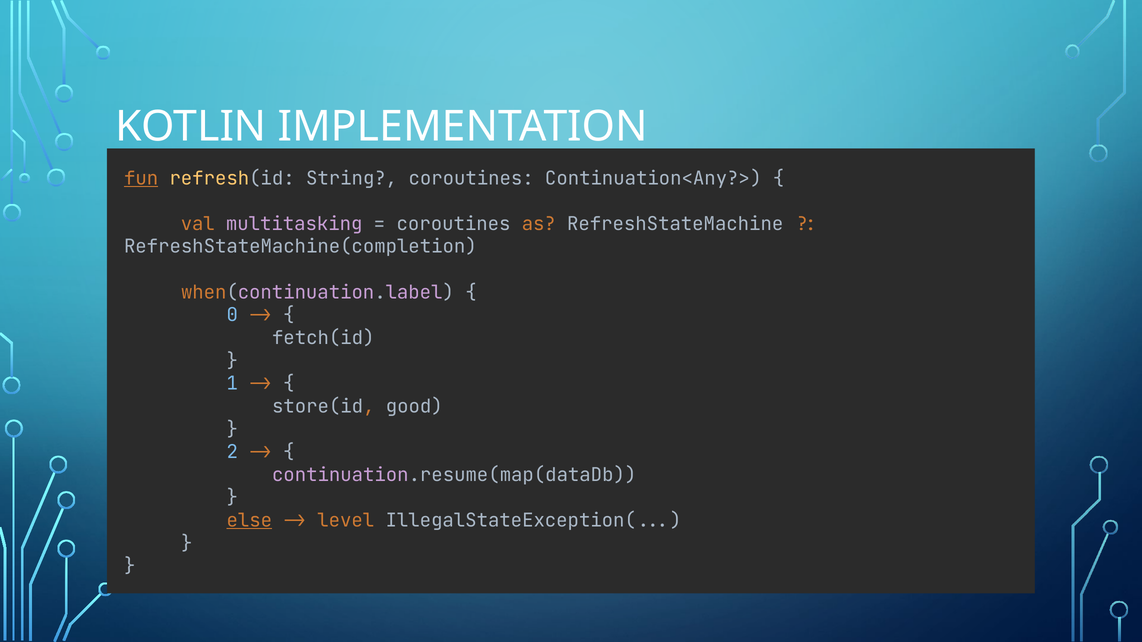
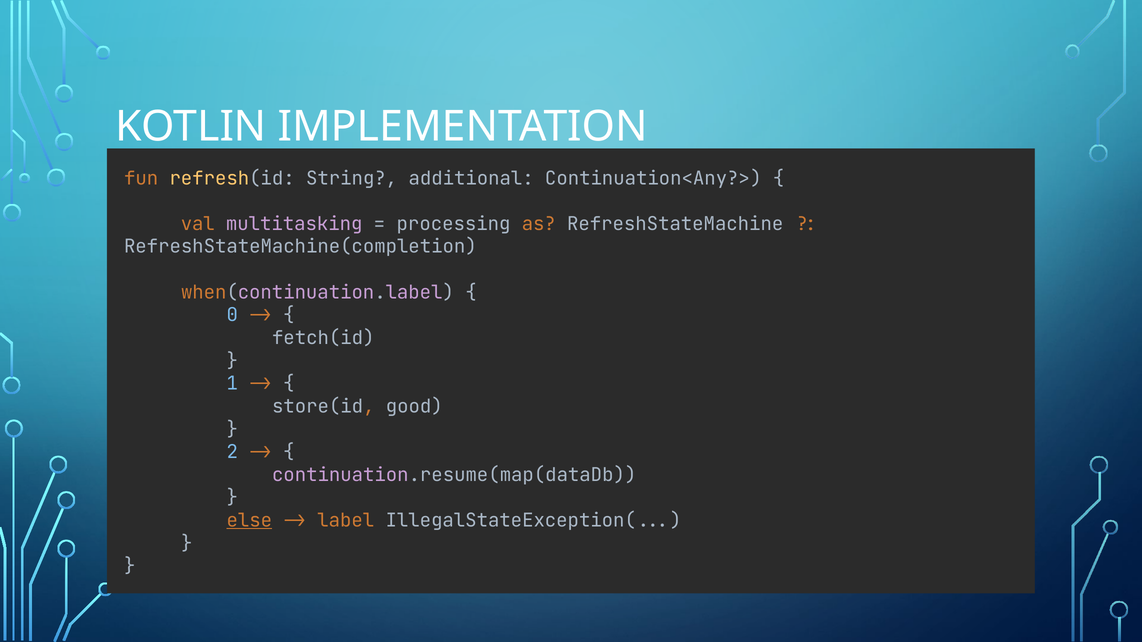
fun underline: present -> none
String coroutines: coroutines -> additional
coroutines at (454, 224): coroutines -> processing
level: level -> label
